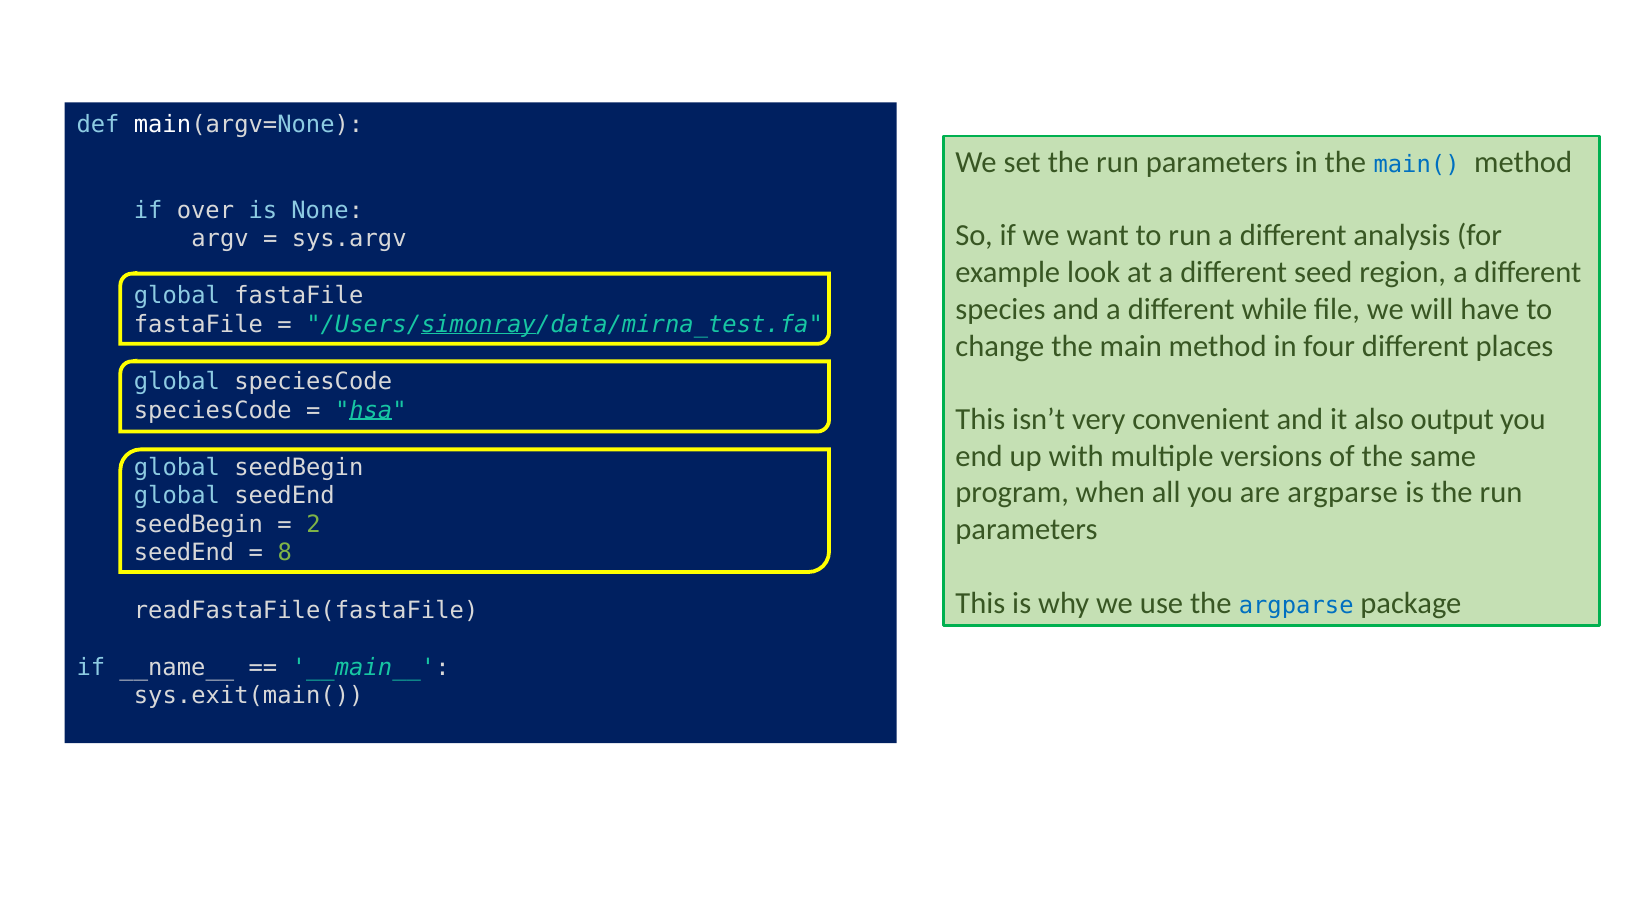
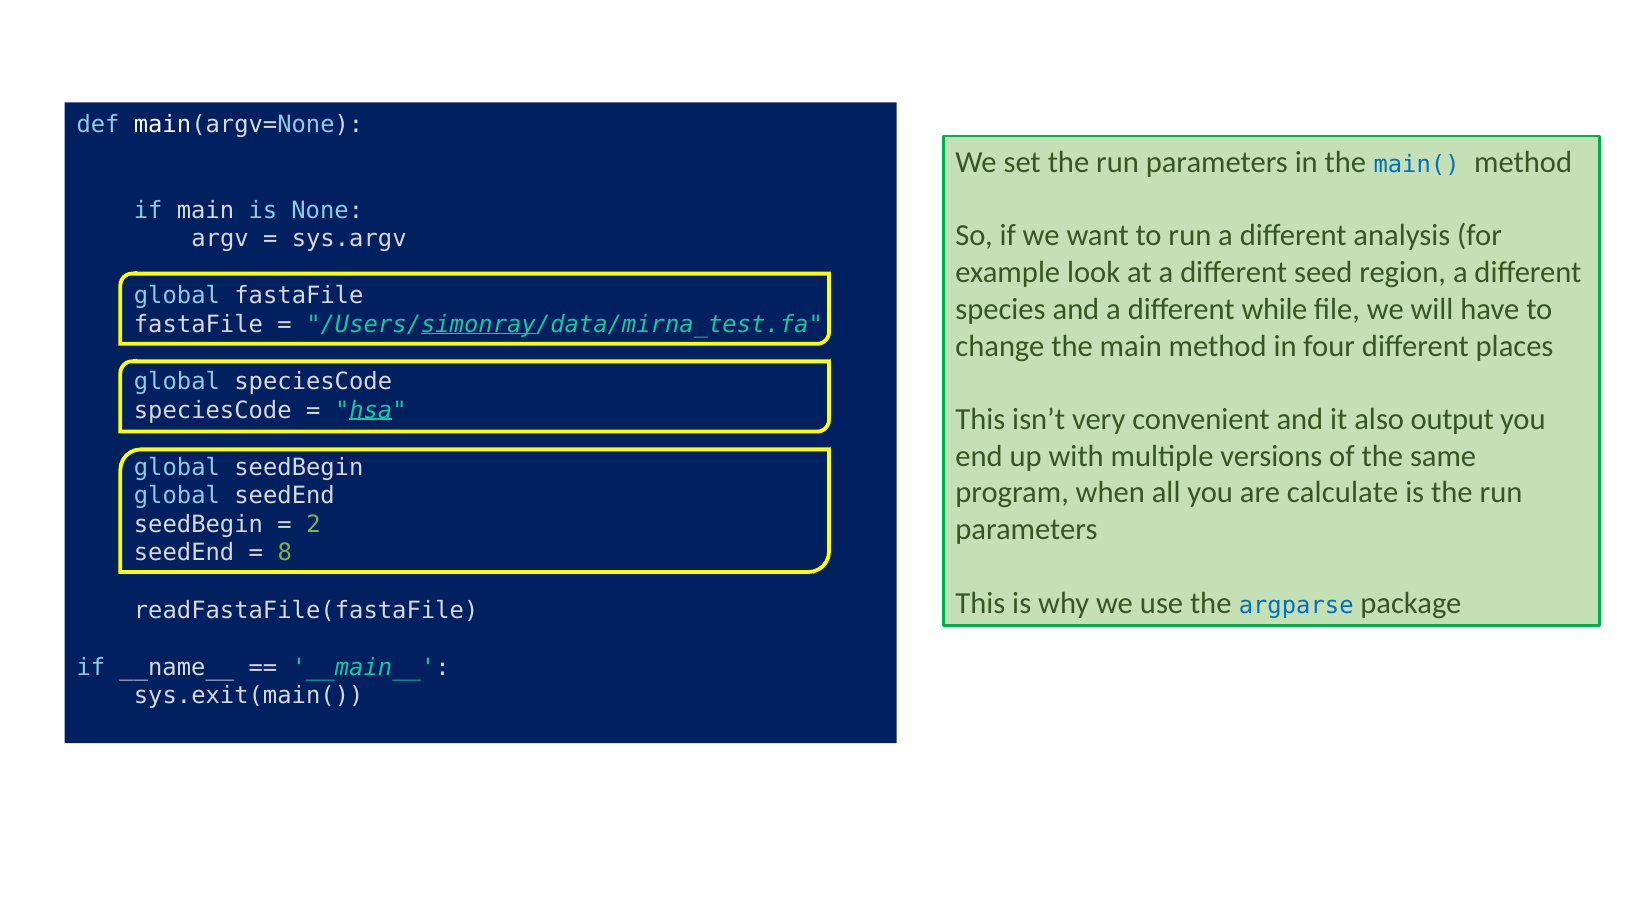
if over: over -> main
are argparse: argparse -> calculate
